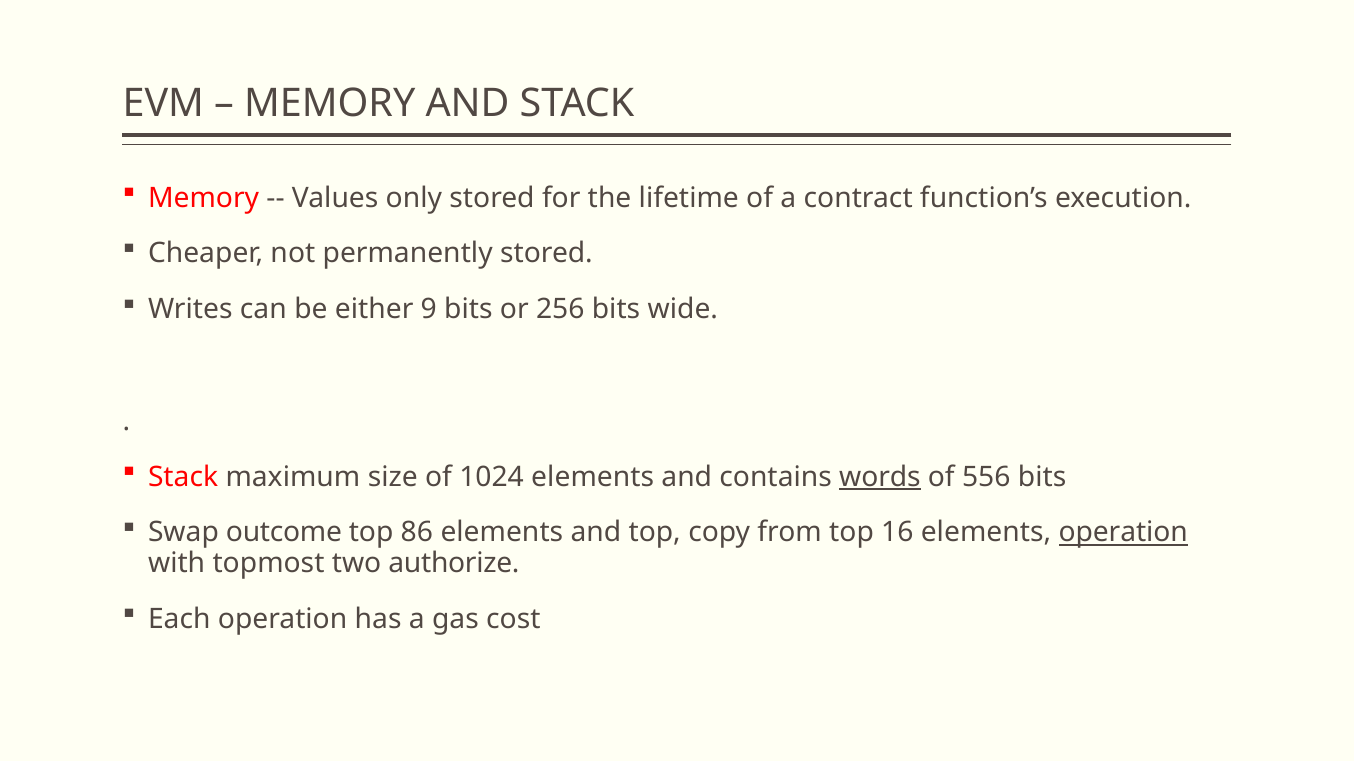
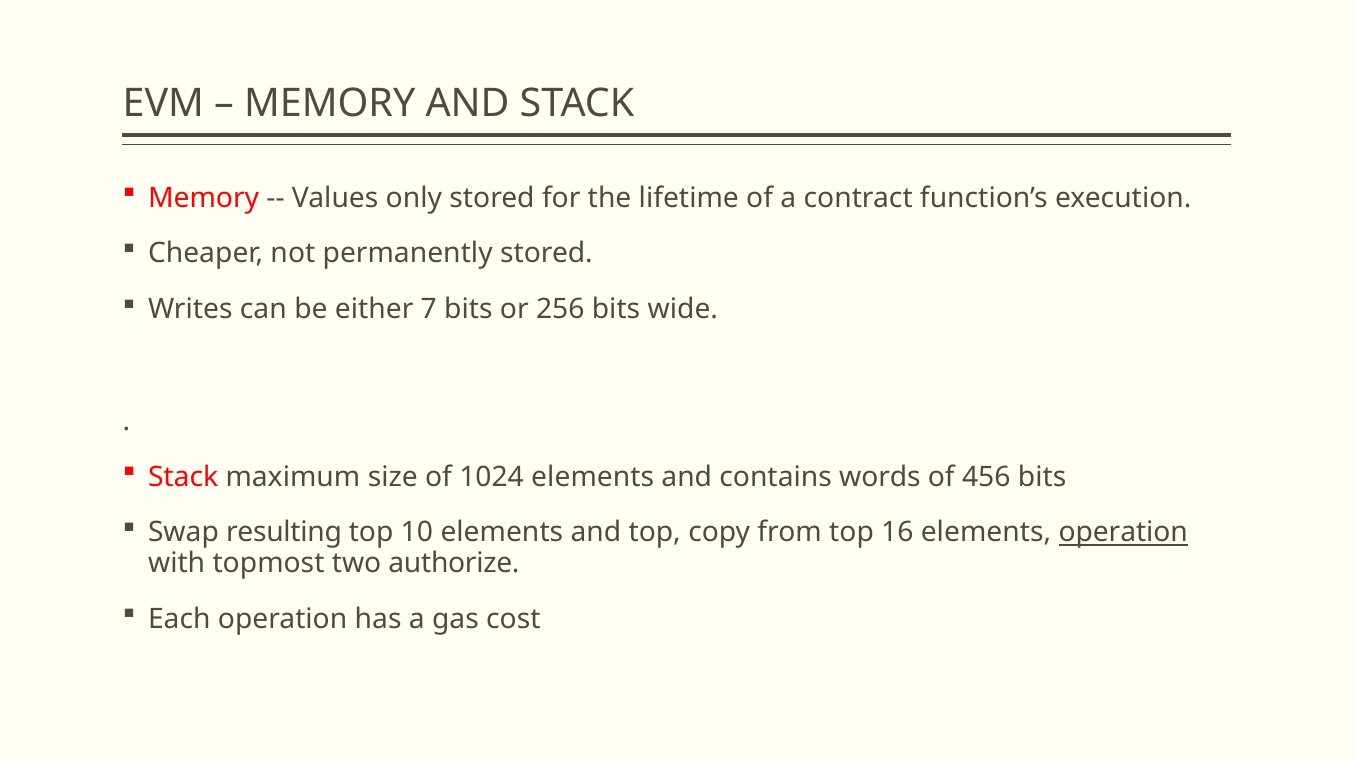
9: 9 -> 7
words underline: present -> none
556: 556 -> 456
outcome: outcome -> resulting
86: 86 -> 10
